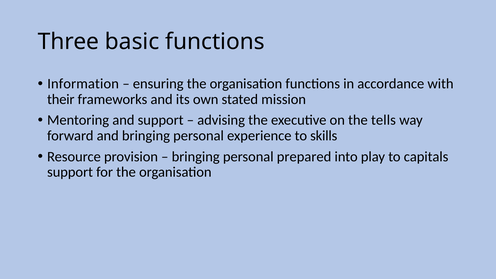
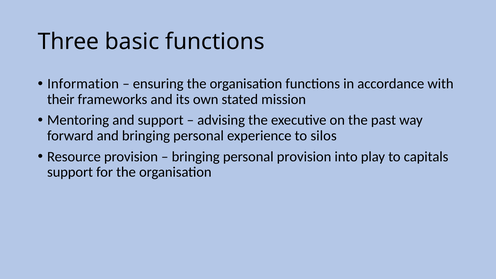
tells: tells -> past
skills: skills -> silos
personal prepared: prepared -> provision
